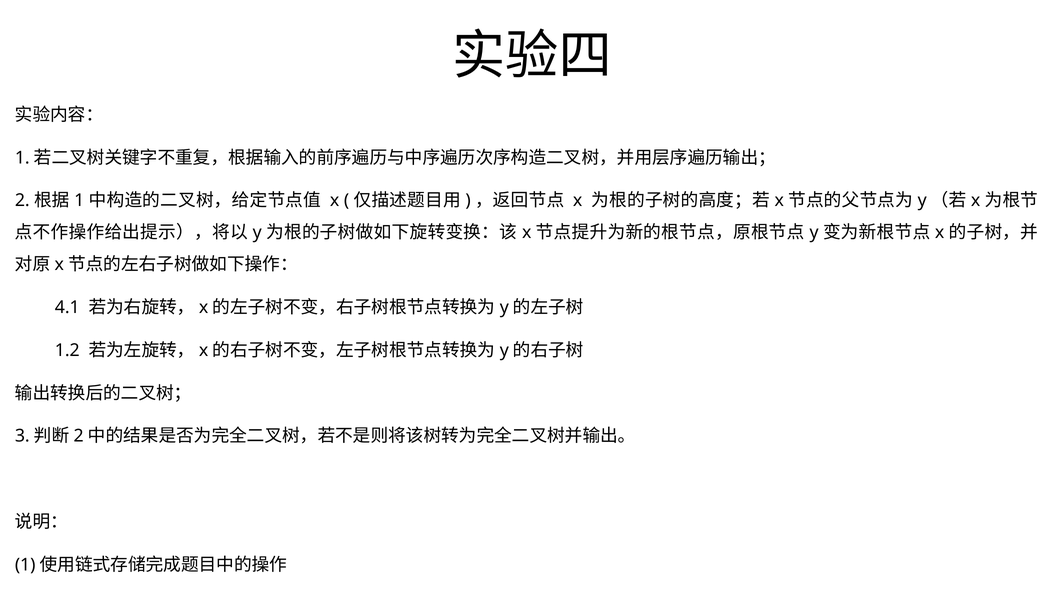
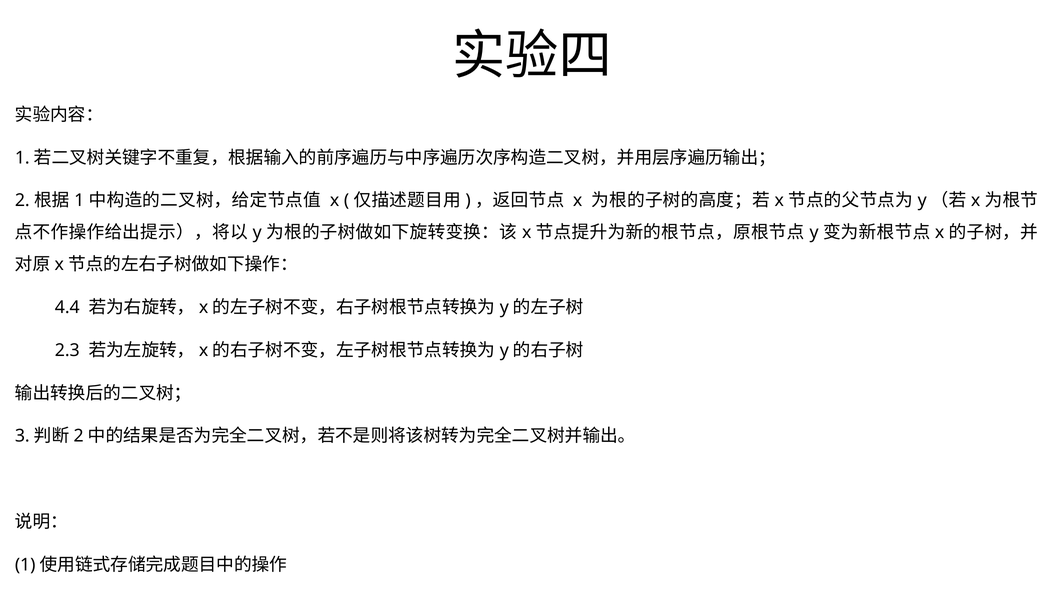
4.1: 4.1 -> 4.4
1.2: 1.2 -> 2.3
